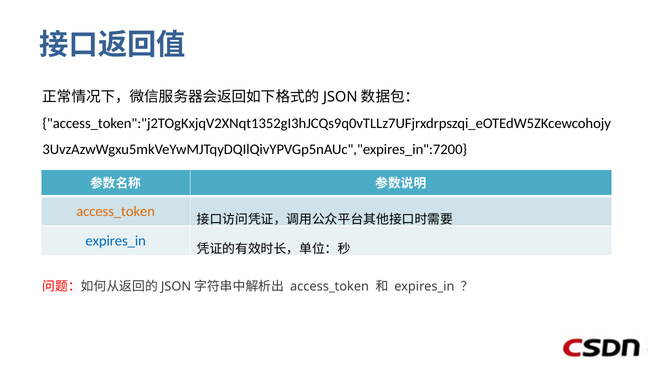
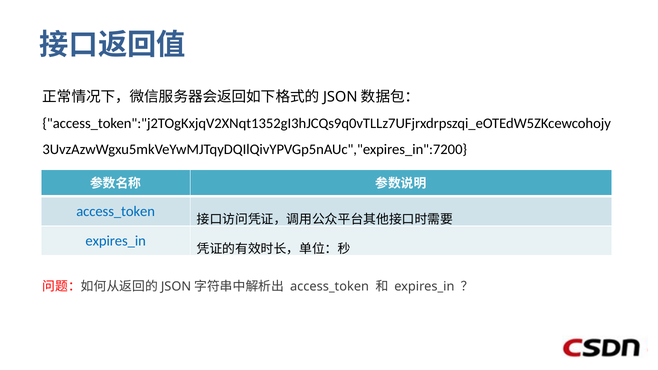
access_token at (116, 211) colour: orange -> blue
